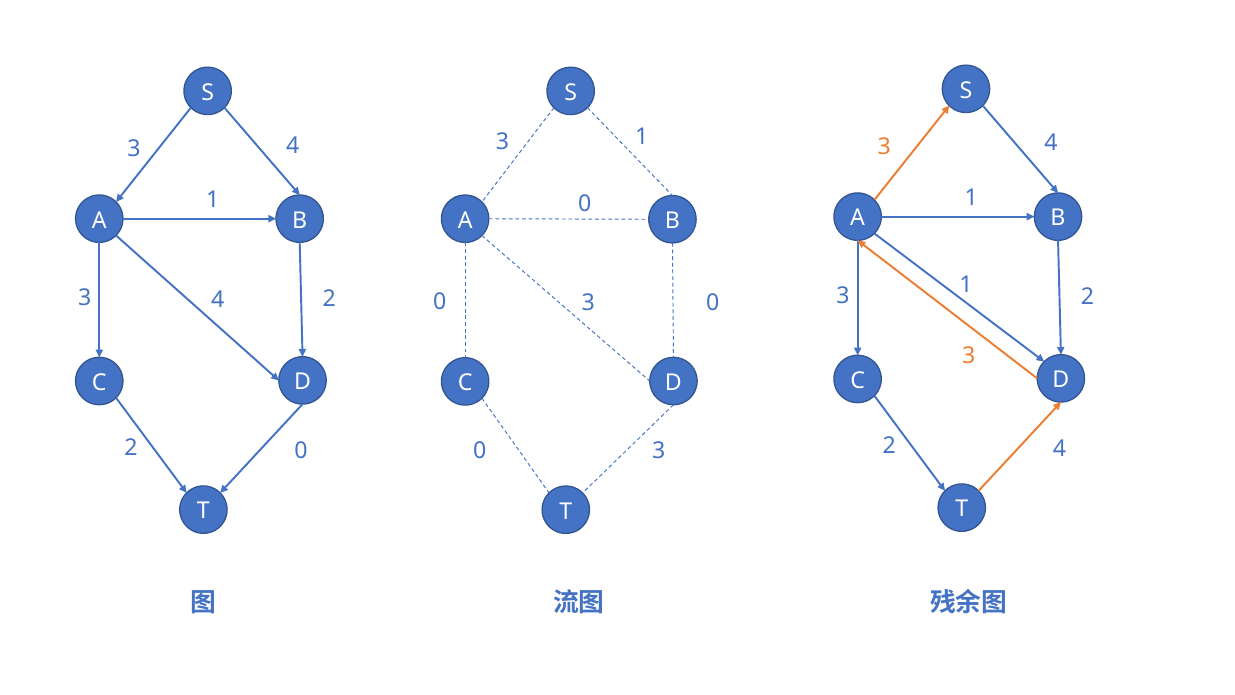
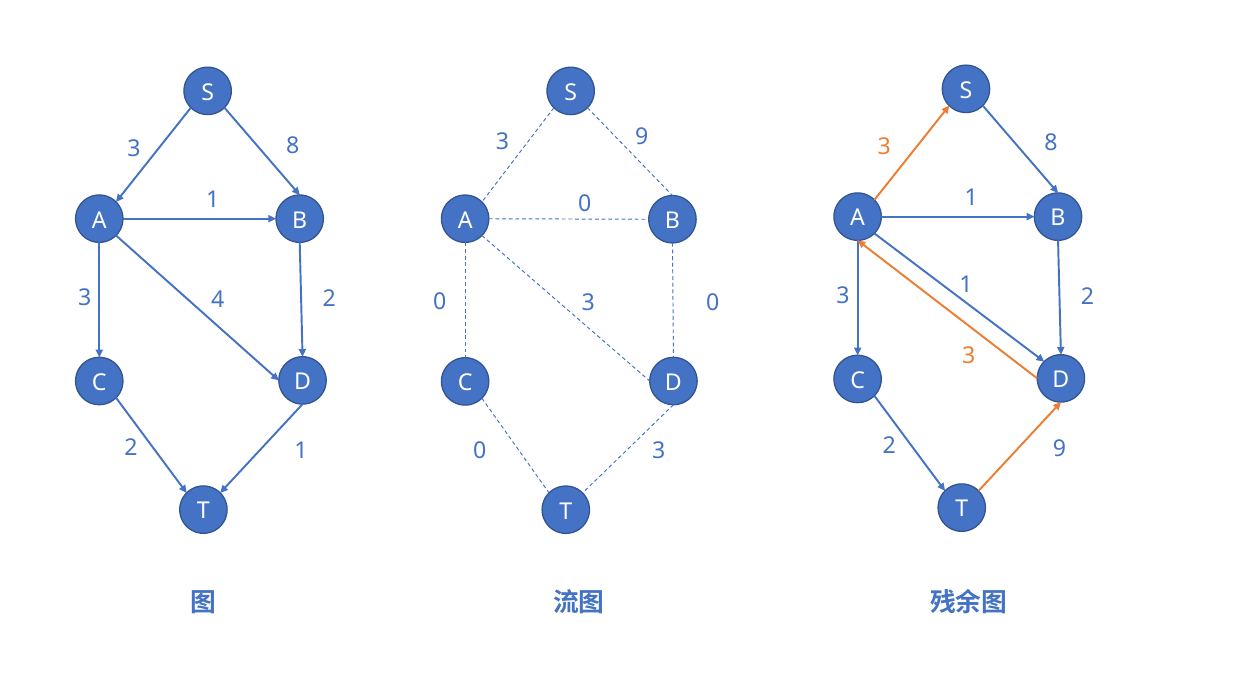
3 1: 1 -> 9
4 at (1051, 143): 4 -> 8
4 at (293, 145): 4 -> 8
2 4: 4 -> 9
2 0: 0 -> 1
